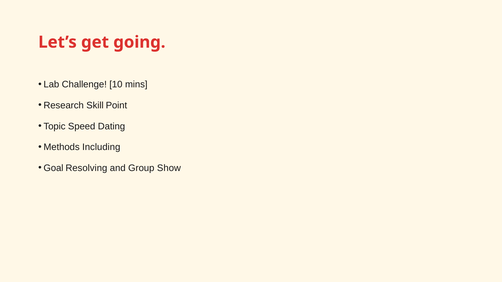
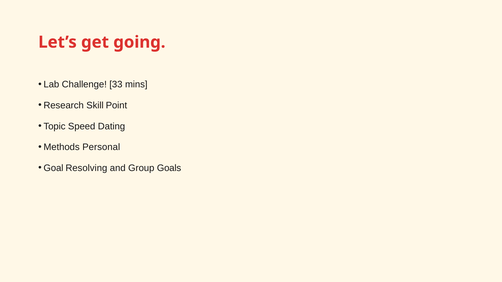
10: 10 -> 33
Including: Including -> Personal
Show: Show -> Goals
